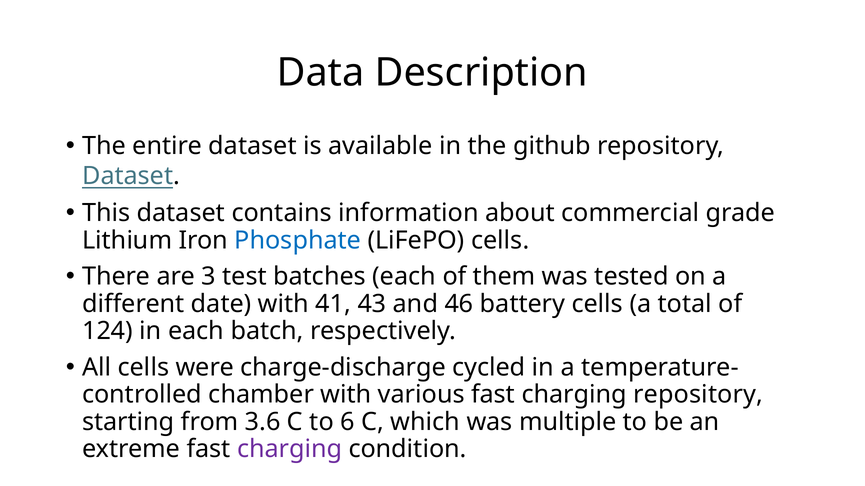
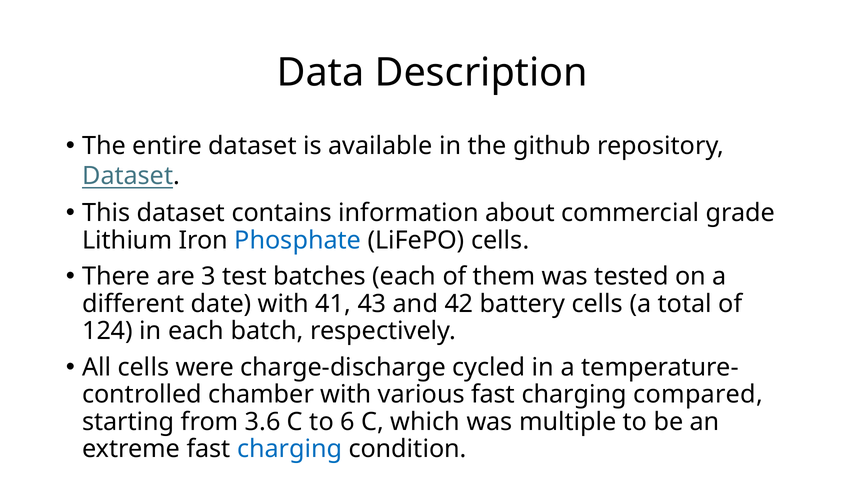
46: 46 -> 42
charging repository: repository -> compared
charging at (290, 449) colour: purple -> blue
